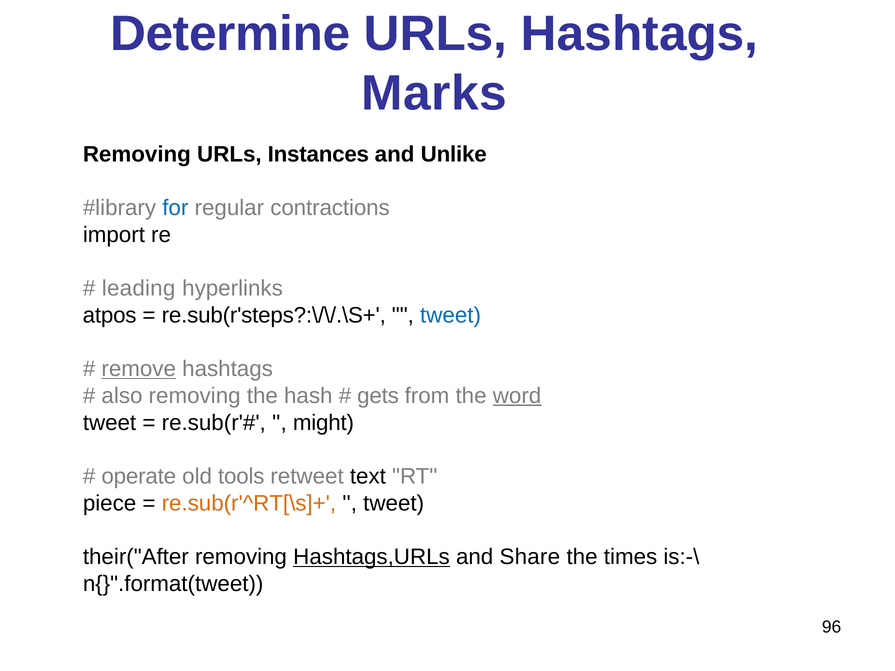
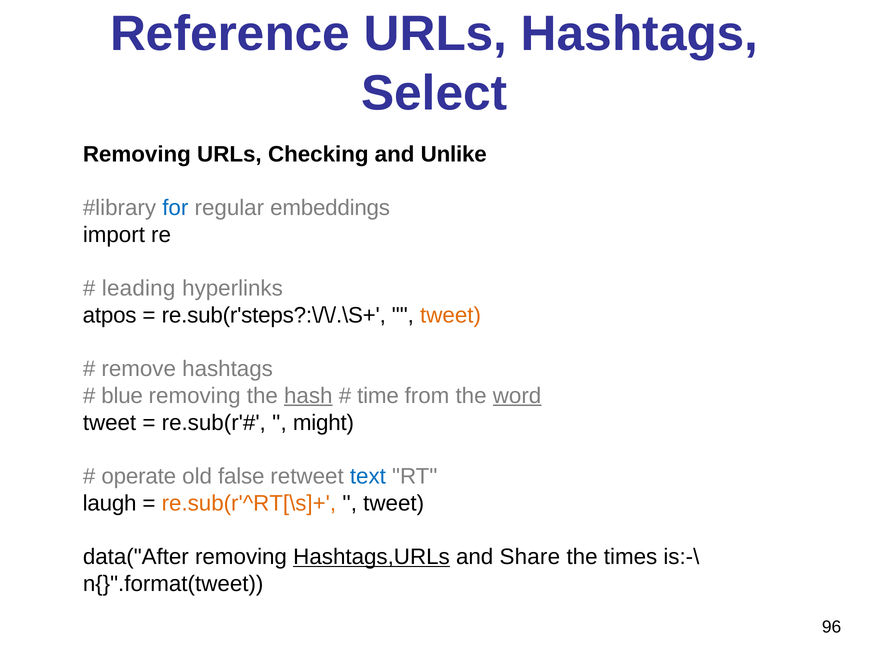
Determine: Determine -> Reference
Marks: Marks -> Select
Instances: Instances -> Checking
contractions: contractions -> embeddings
tweet at (451, 315) colour: blue -> orange
remove underline: present -> none
also: also -> blue
hash underline: none -> present
gets: gets -> time
tools: tools -> false
text colour: black -> blue
piece: piece -> laugh
their("After: their("After -> data("After
